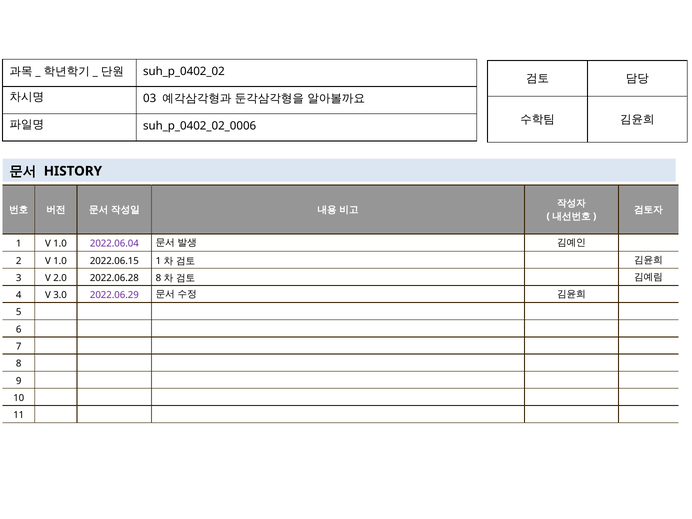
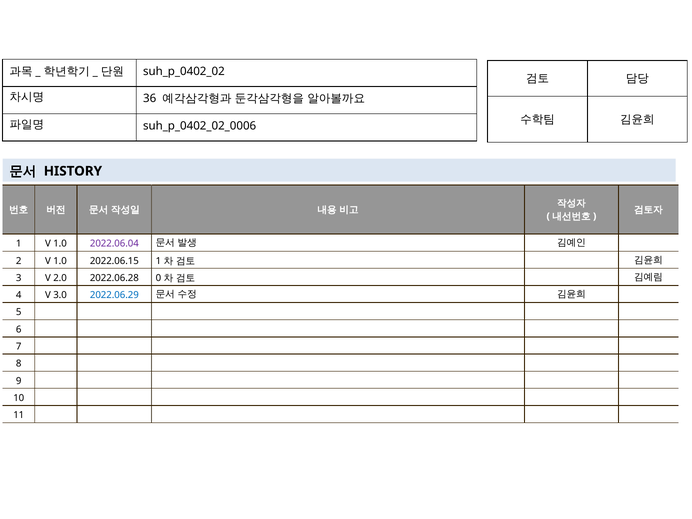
03: 03 -> 36
2022.06.28 8: 8 -> 0
2022.06.29 colour: purple -> blue
